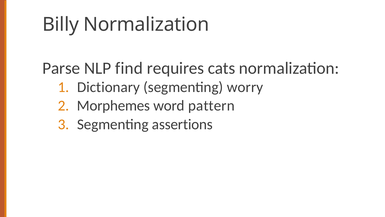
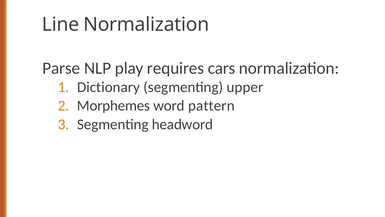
Billy: Billy -> Line
find: find -> play
cats: cats -> cars
worry: worry -> upper
assertions: assertions -> headword
